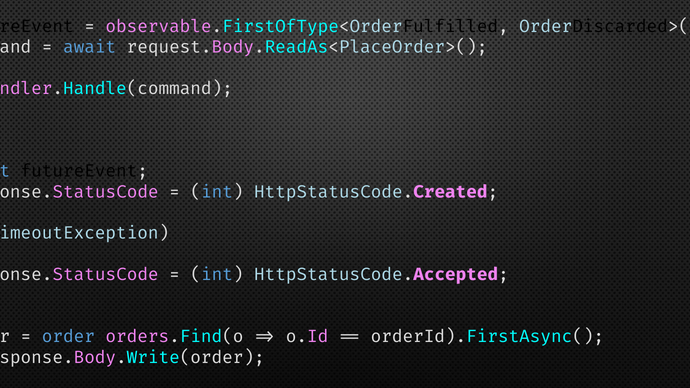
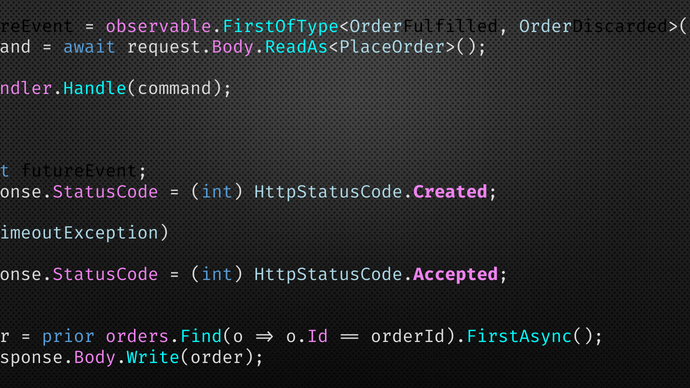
order at (68, 337): order -> prior
